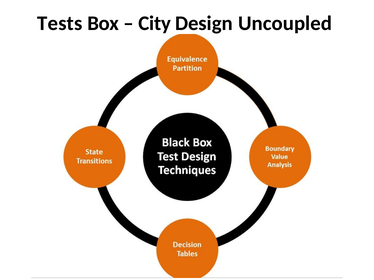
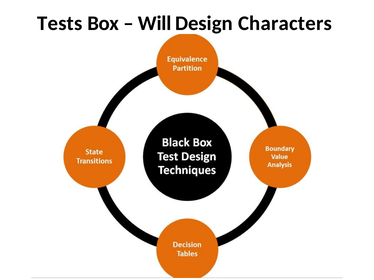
City: City -> Will
Uncoupled: Uncoupled -> Characters
